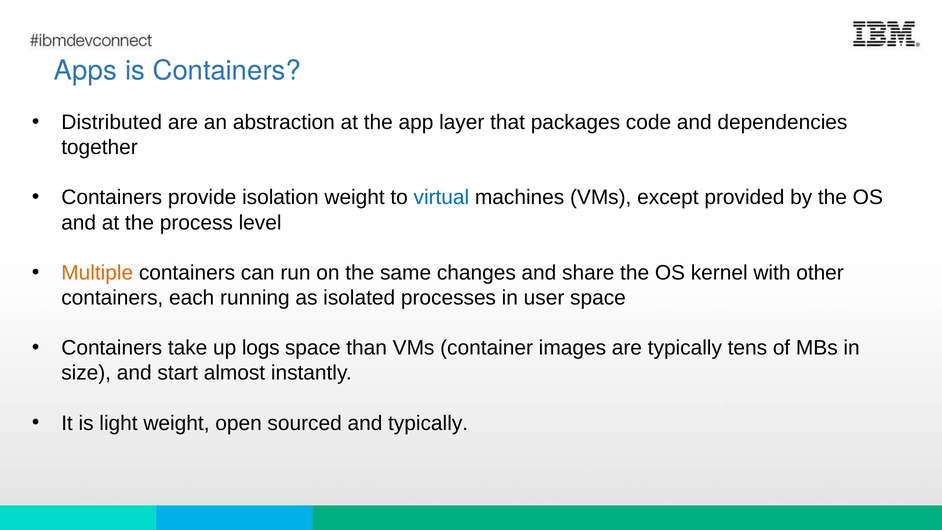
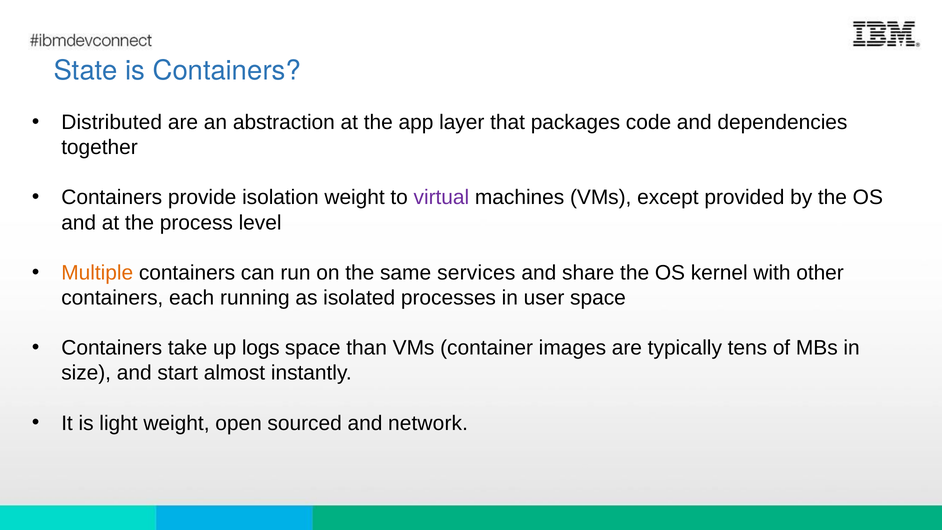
Apps: Apps -> State
virtual colour: blue -> purple
changes: changes -> services
and typically: typically -> network
